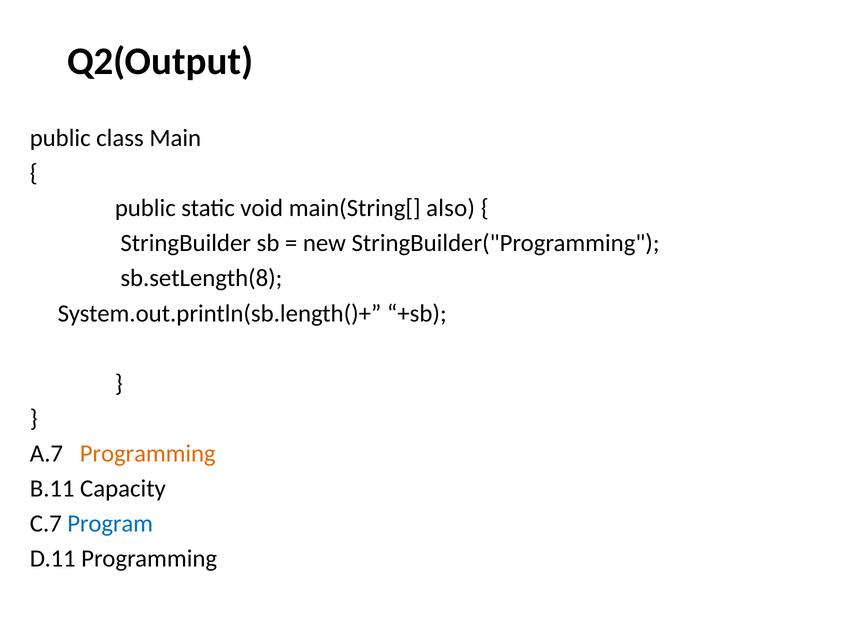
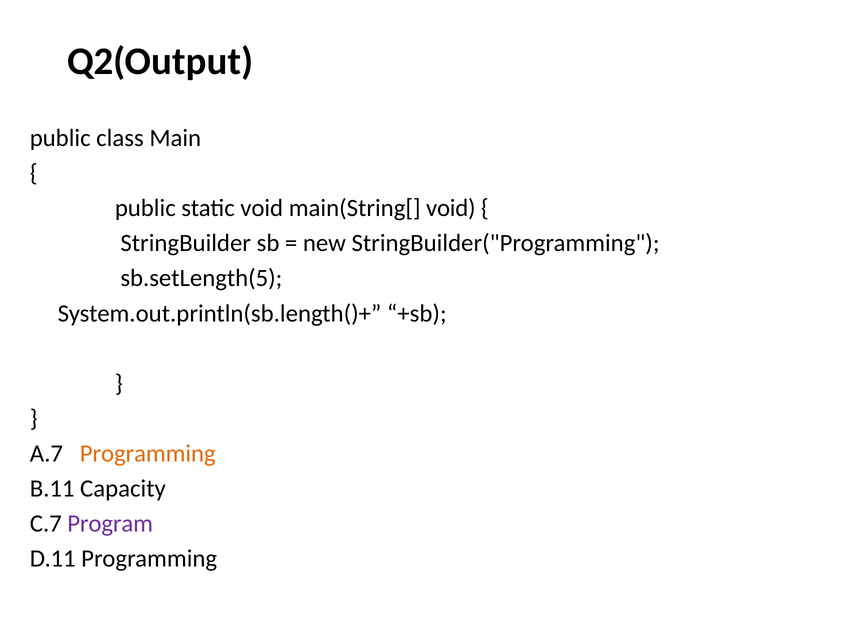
main(String[ also: also -> void
sb.setLength(8: sb.setLength(8 -> sb.setLength(5
Program colour: blue -> purple
